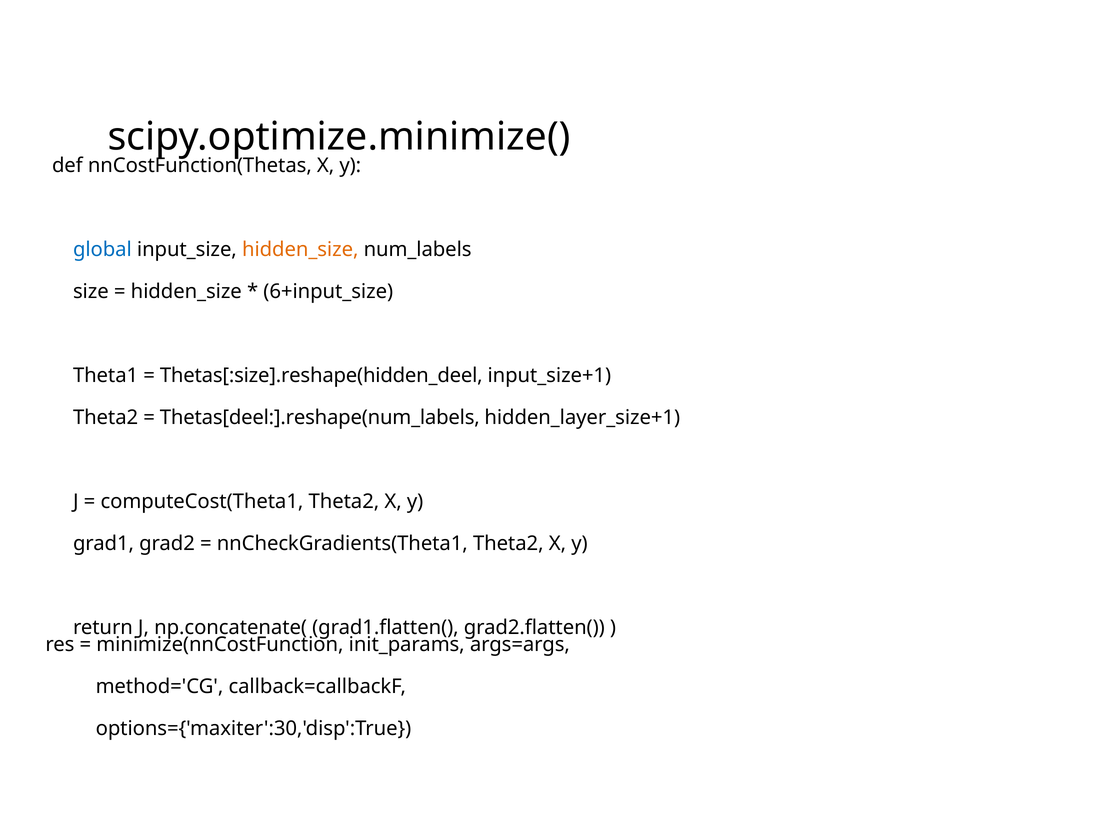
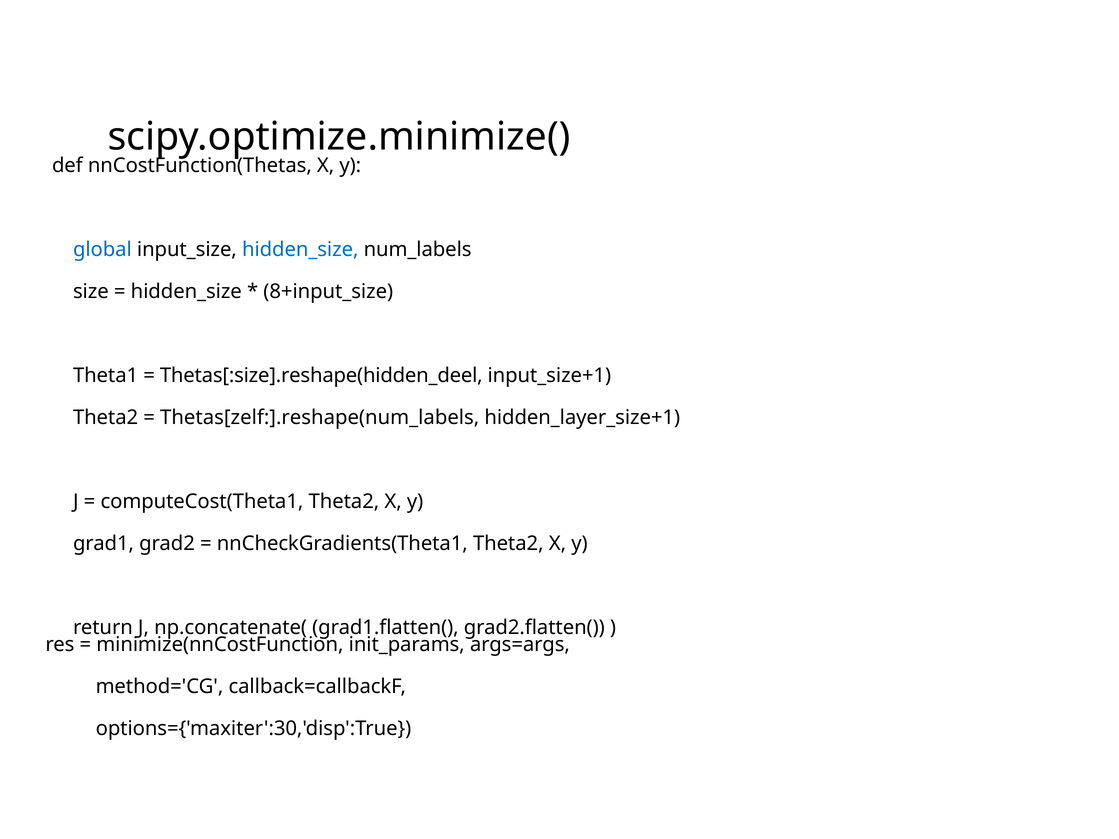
hidden_size at (300, 250) colour: orange -> blue
6+input_size: 6+input_size -> 8+input_size
Thetas[deel:].reshape(num_labels: Thetas[deel:].reshape(num_labels -> Thetas[zelf:].reshape(num_labels
